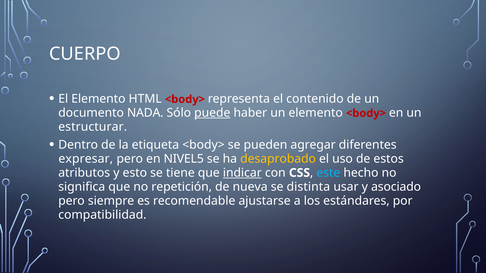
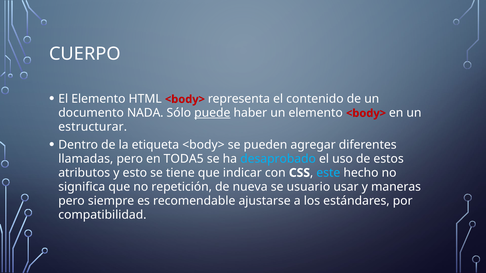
expresar: expresar -> llamadas
NIVEL5: NIVEL5 -> TODA5
desaprobado colour: yellow -> light blue
indicar underline: present -> none
distinta: distinta -> usuario
asociado: asociado -> maneras
